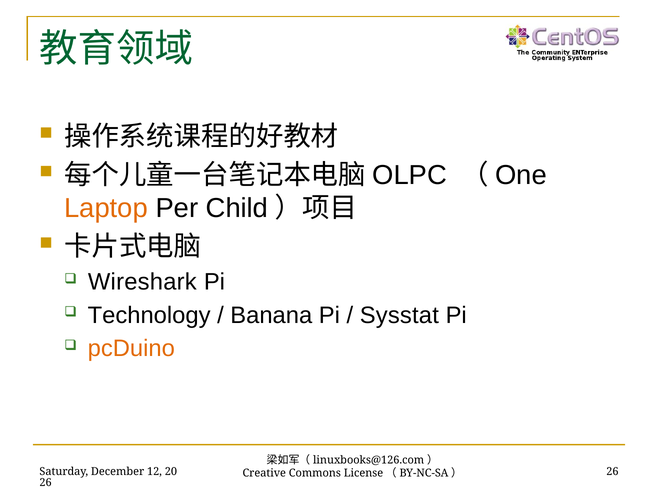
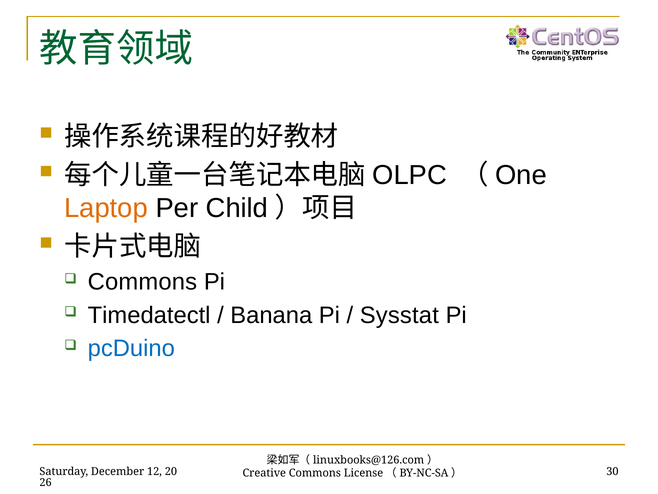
Wireshark at (142, 282): Wireshark -> Commons
Technology: Technology -> Timedatectl
pcDuino colour: orange -> blue
26 at (612, 471): 26 -> 30
